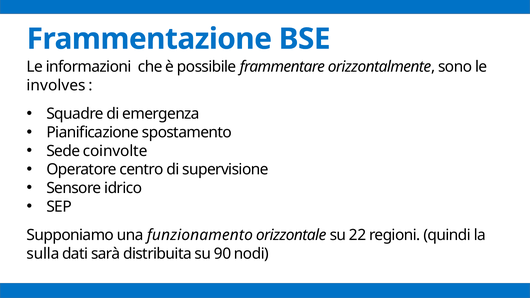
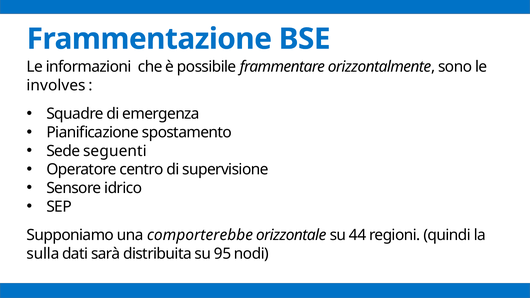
coinvolte: coinvolte -> seguenti
funzionamento: funzionamento -> comporterebbe
22: 22 -> 44
90: 90 -> 95
